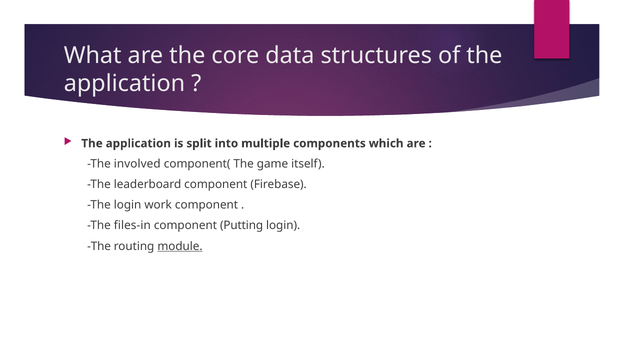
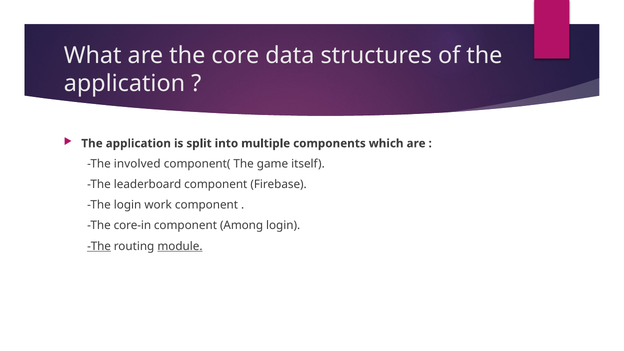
files-in: files-in -> core-in
Putting: Putting -> Among
The at (99, 246) underline: none -> present
